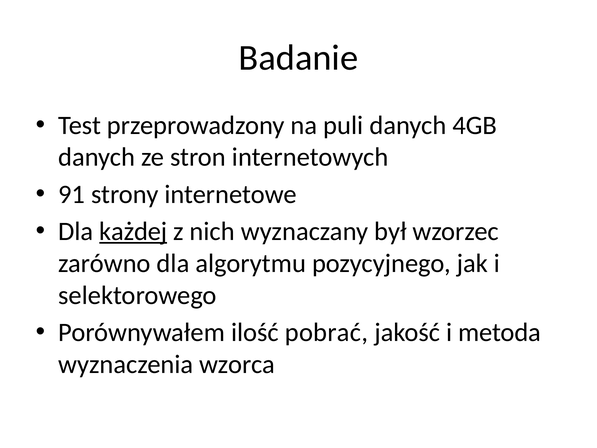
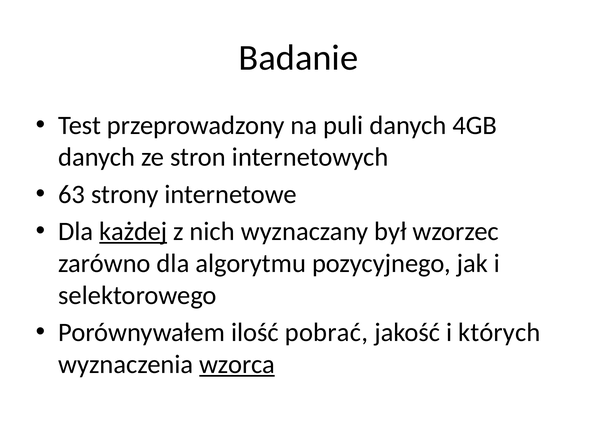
91: 91 -> 63
metoda: metoda -> których
wzorca underline: none -> present
